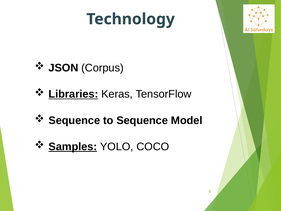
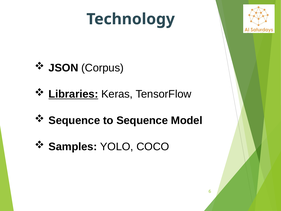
Samples underline: present -> none
